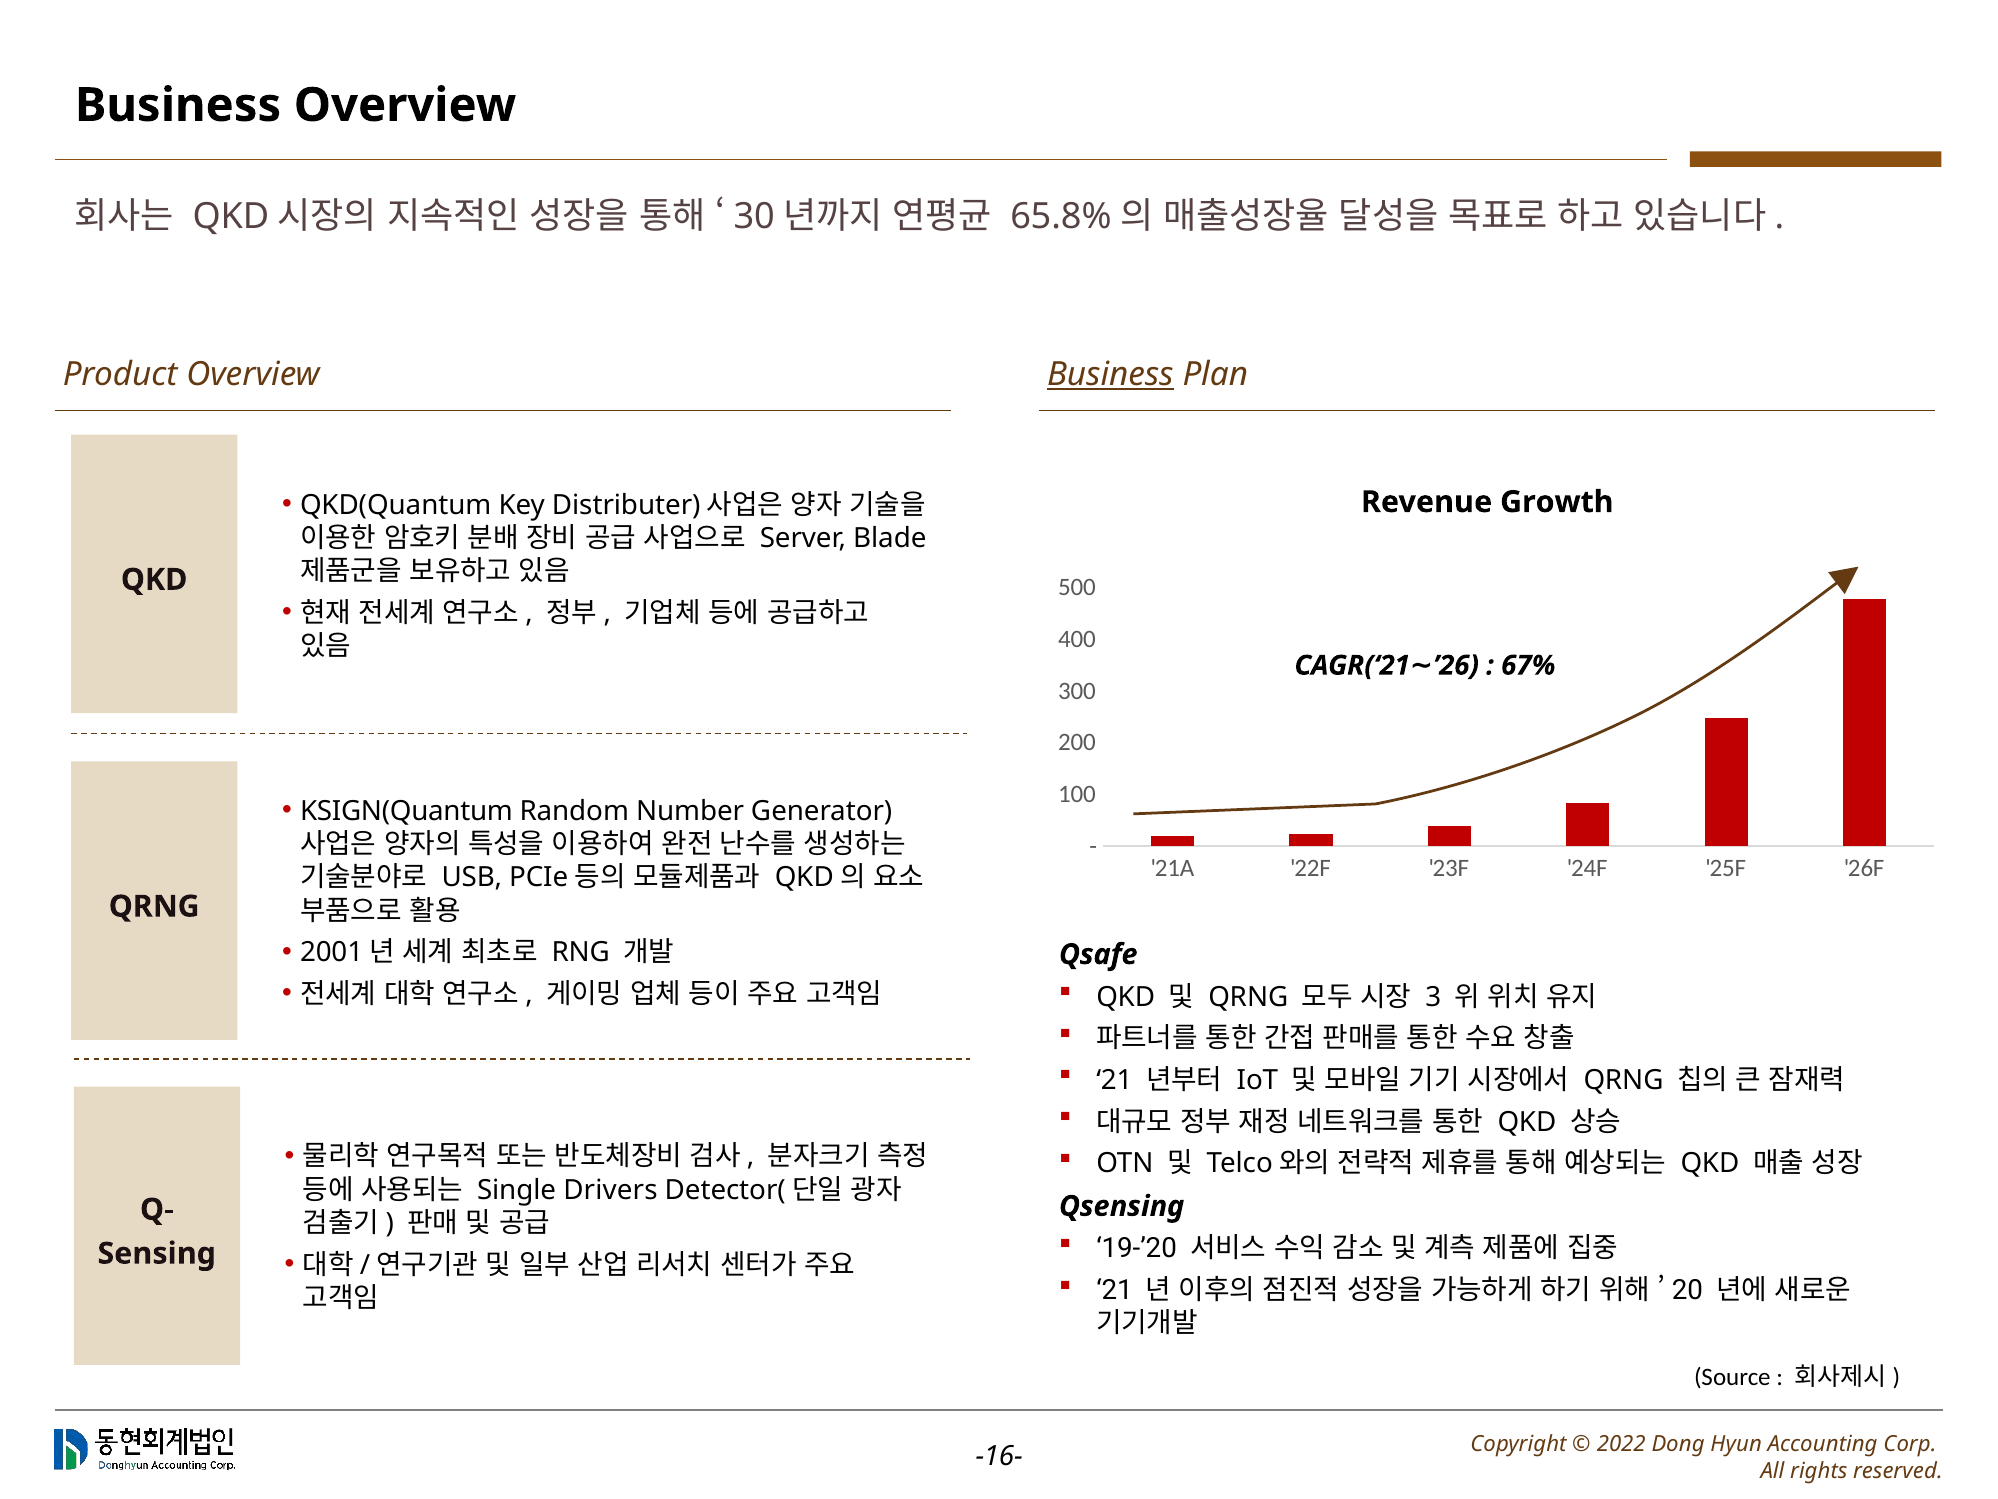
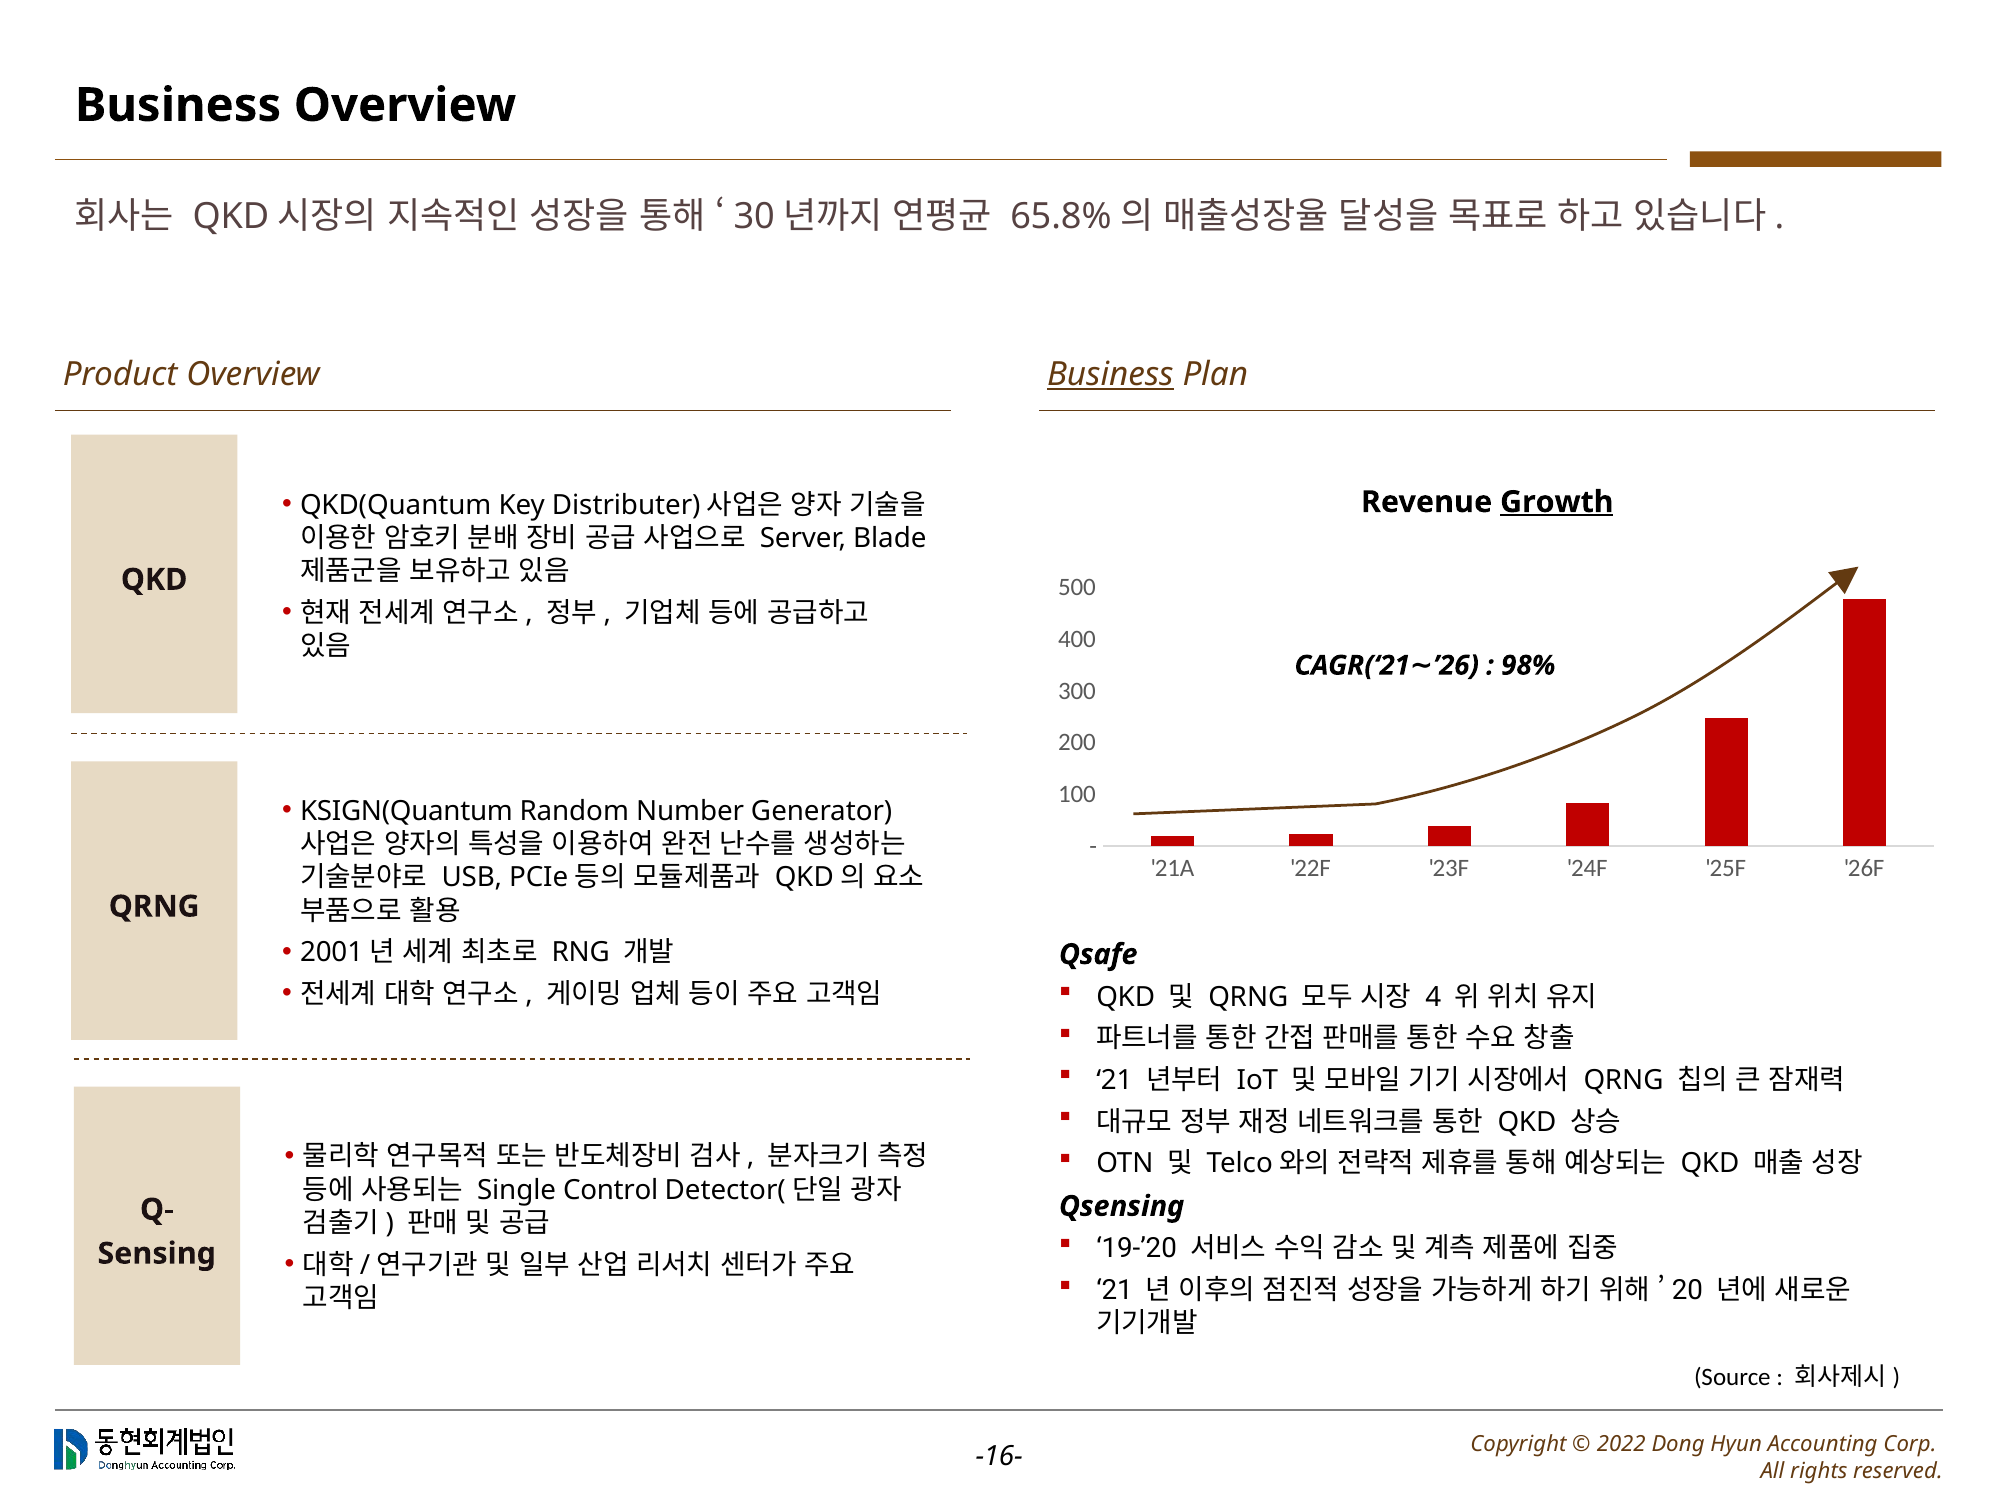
Growth underline: none -> present
67%: 67% -> 98%
3: 3 -> 4
Drivers: Drivers -> Control
